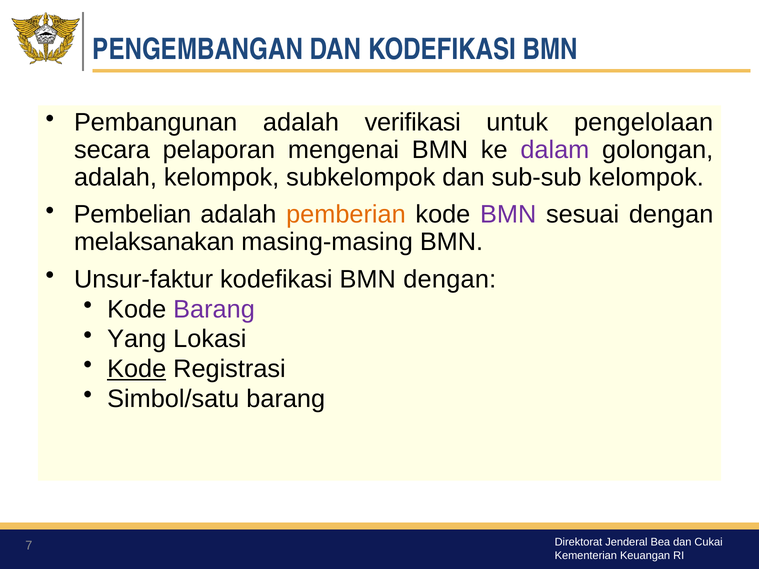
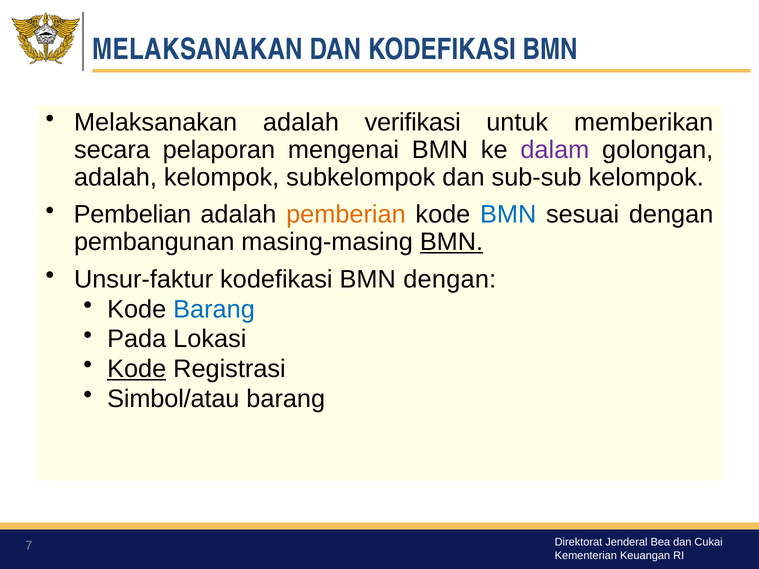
PENGEMBANGAN at (198, 49): PENGEMBANGAN -> MELAKSANAKAN
Pembangunan at (156, 123): Pembangunan -> Melaksanakan
pengelolaan: pengelolaan -> memberikan
BMN at (508, 215) colour: purple -> blue
melaksanakan: melaksanakan -> pembangunan
BMN at (451, 242) underline: none -> present
Barang at (214, 309) colour: purple -> blue
Yang: Yang -> Pada
Simbol/satu: Simbol/satu -> Simbol/atau
